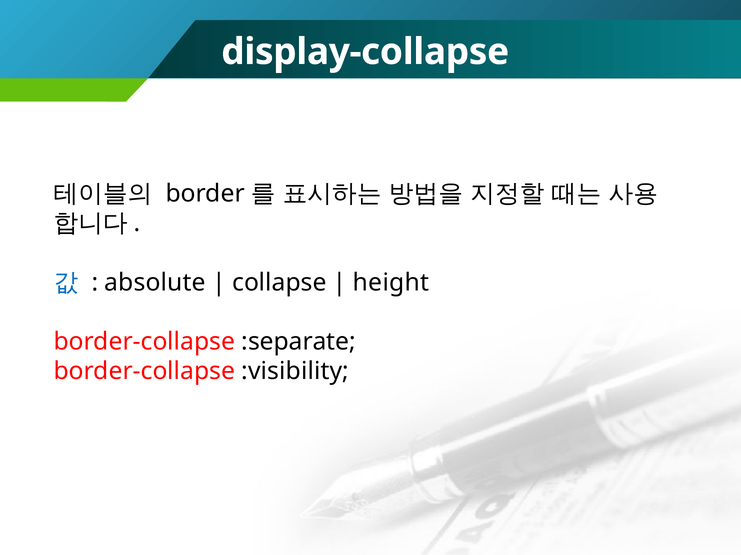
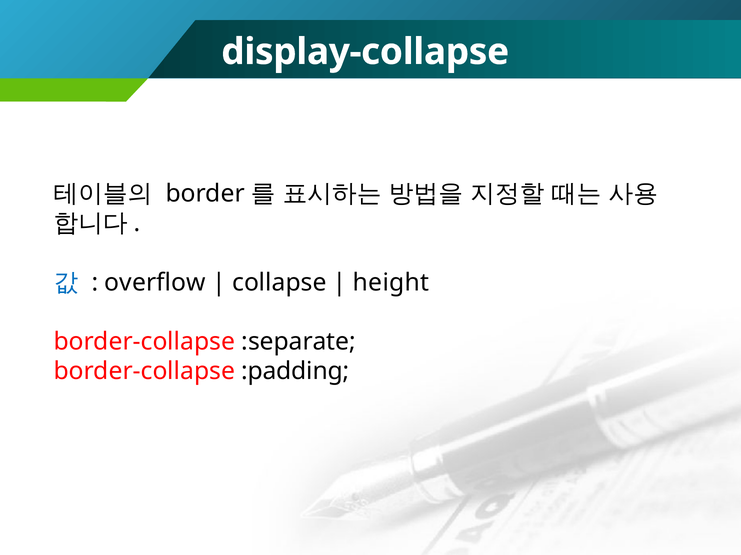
absolute: absolute -> overflow
:visibility: :visibility -> :padding
